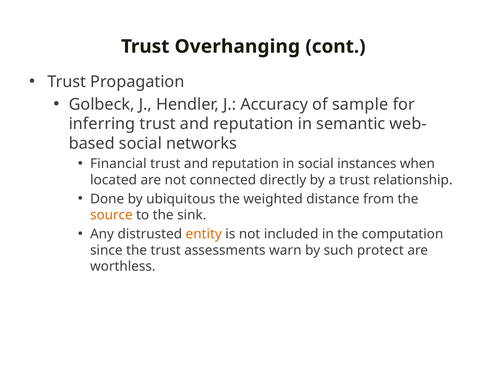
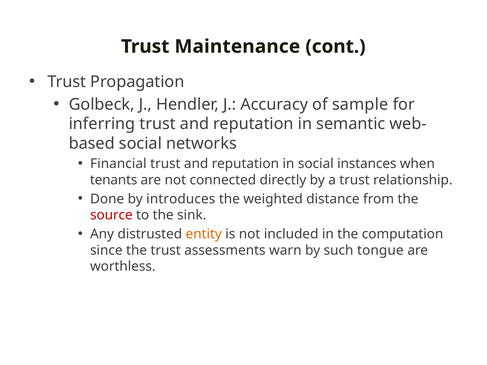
Overhanging: Overhanging -> Maintenance
located: located -> tenants
ubiquitous: ubiquitous -> introduces
source colour: orange -> red
protect: protect -> tongue
